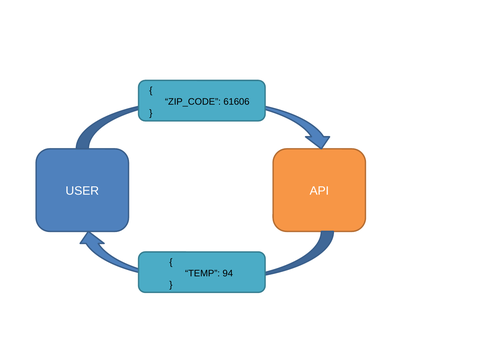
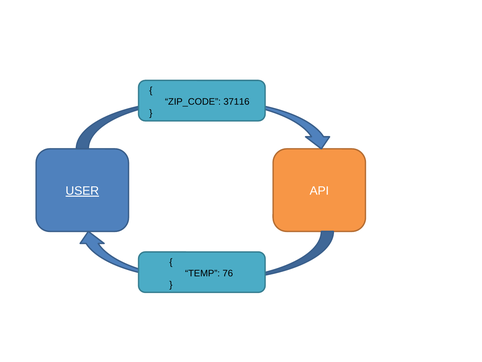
61606: 61606 -> 37116
USER underline: none -> present
94: 94 -> 76
